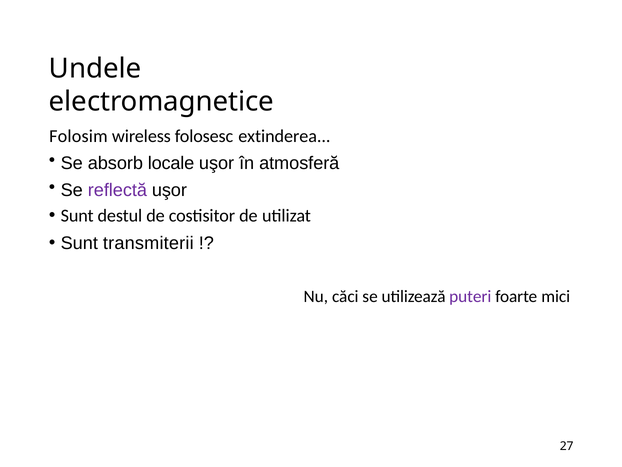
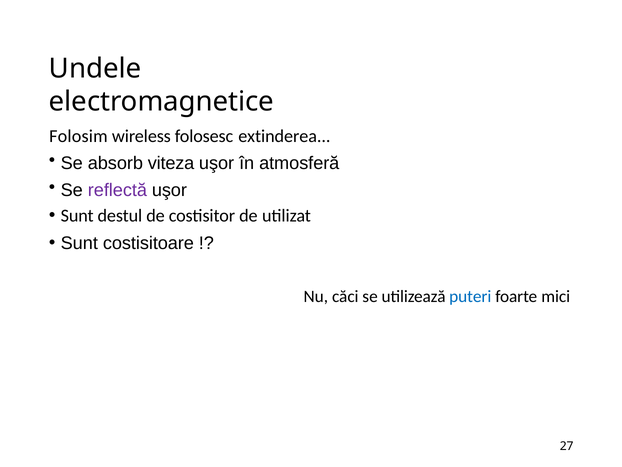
locale: locale -> viteza
transmiterii: transmiterii -> costisitoare
puteri colour: purple -> blue
